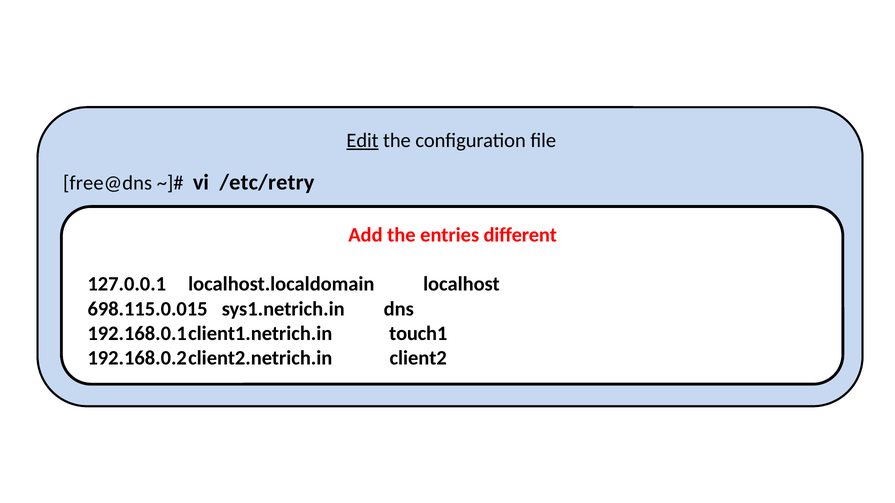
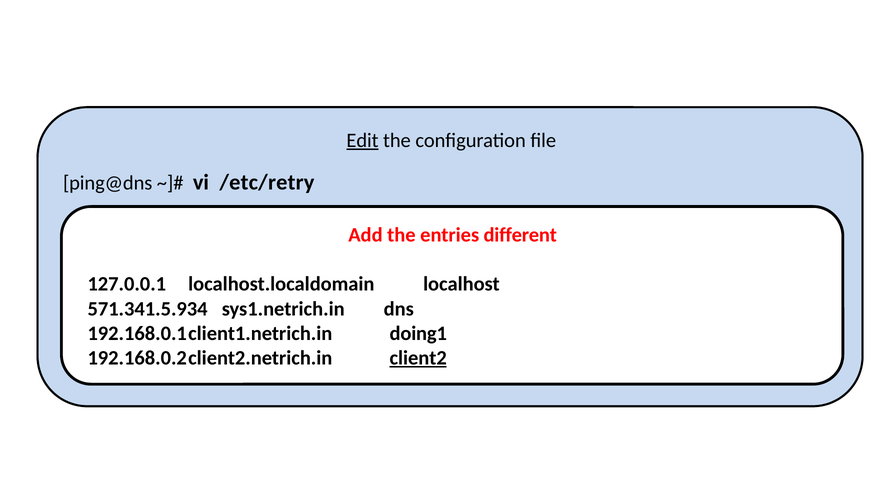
free@dns: free@dns -> ping@dns
698.115.0.015: 698.115.0.015 -> 571.341.5.934
touch1: touch1 -> doing1
client2 underline: none -> present
